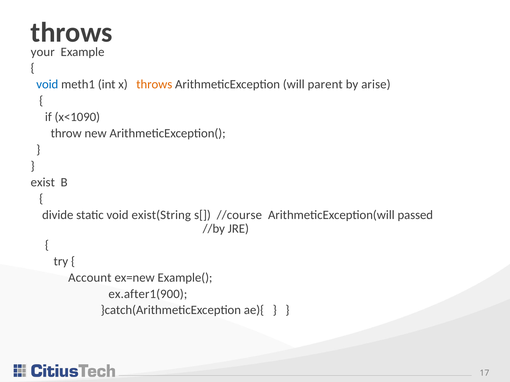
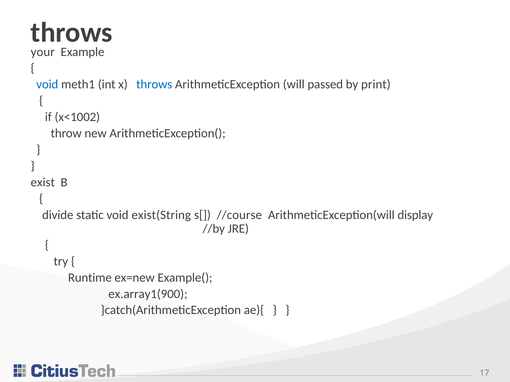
throws at (154, 85) colour: orange -> blue
parent: parent -> passed
arise: arise -> print
x<1090: x<1090 -> x<1002
passed: passed -> display
Account: Account -> Runtime
ex.after1(900: ex.after1(900 -> ex.array1(900
